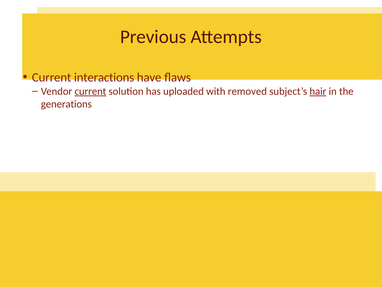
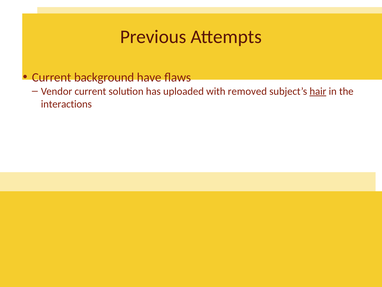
interactions: interactions -> background
current at (90, 91) underline: present -> none
generations: generations -> interactions
